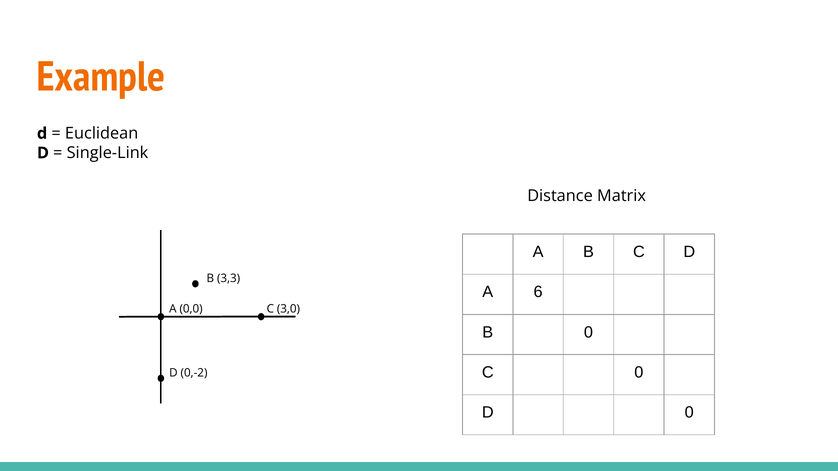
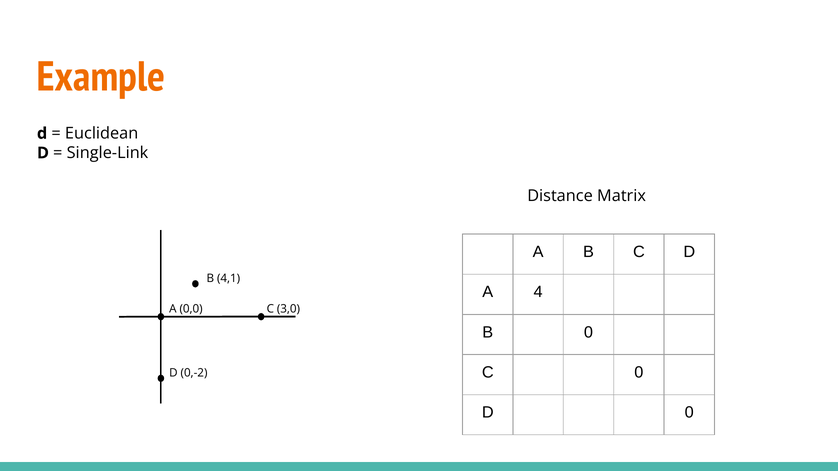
3,3: 3,3 -> 4,1
6: 6 -> 4
